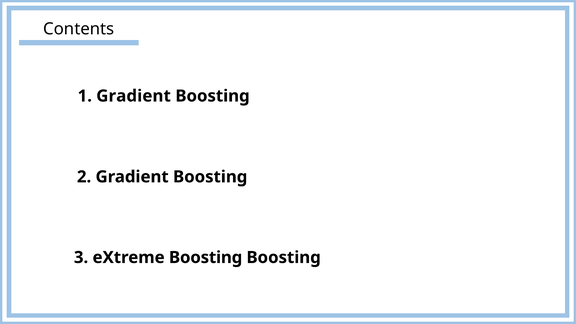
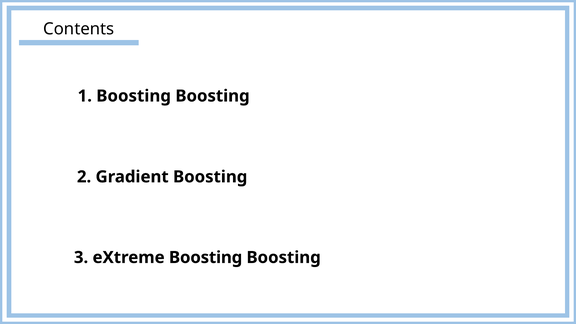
1 Gradient: Gradient -> Boosting
